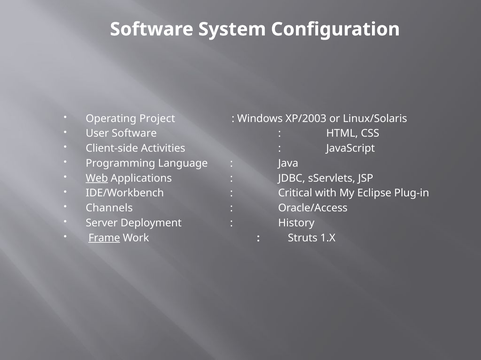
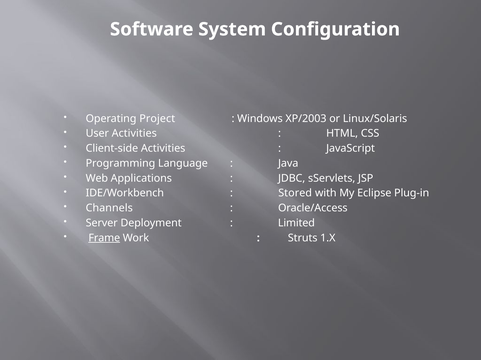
User Software: Software -> Activities
Web underline: present -> none
Critical: Critical -> Stored
History: History -> Limited
